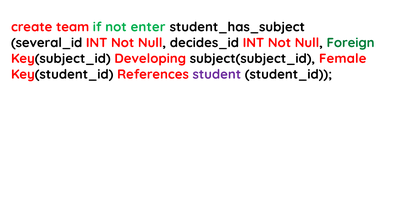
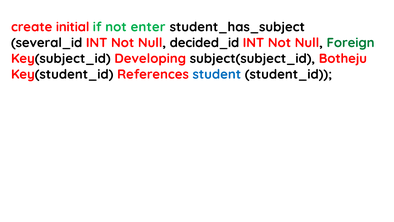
team: team -> initial
decides_id: decides_id -> decided_id
Female: Female -> Botheju
student colour: purple -> blue
